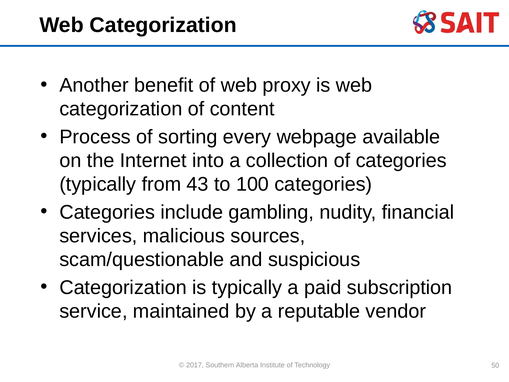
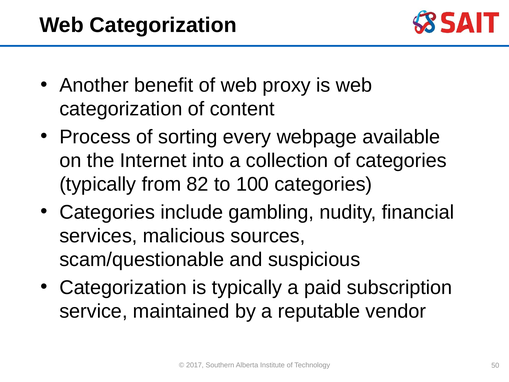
43: 43 -> 82
